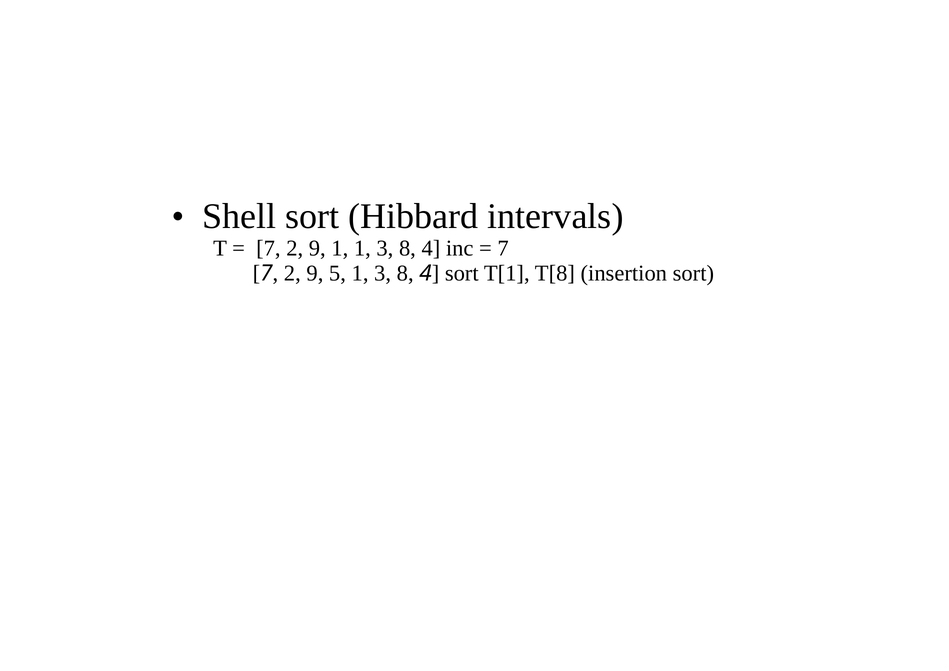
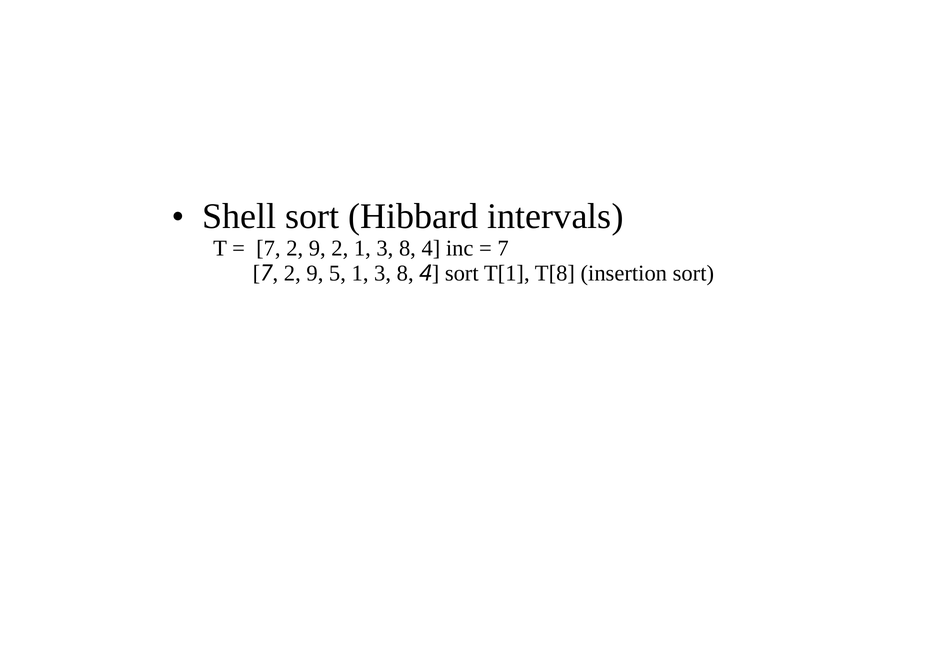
9 1: 1 -> 2
